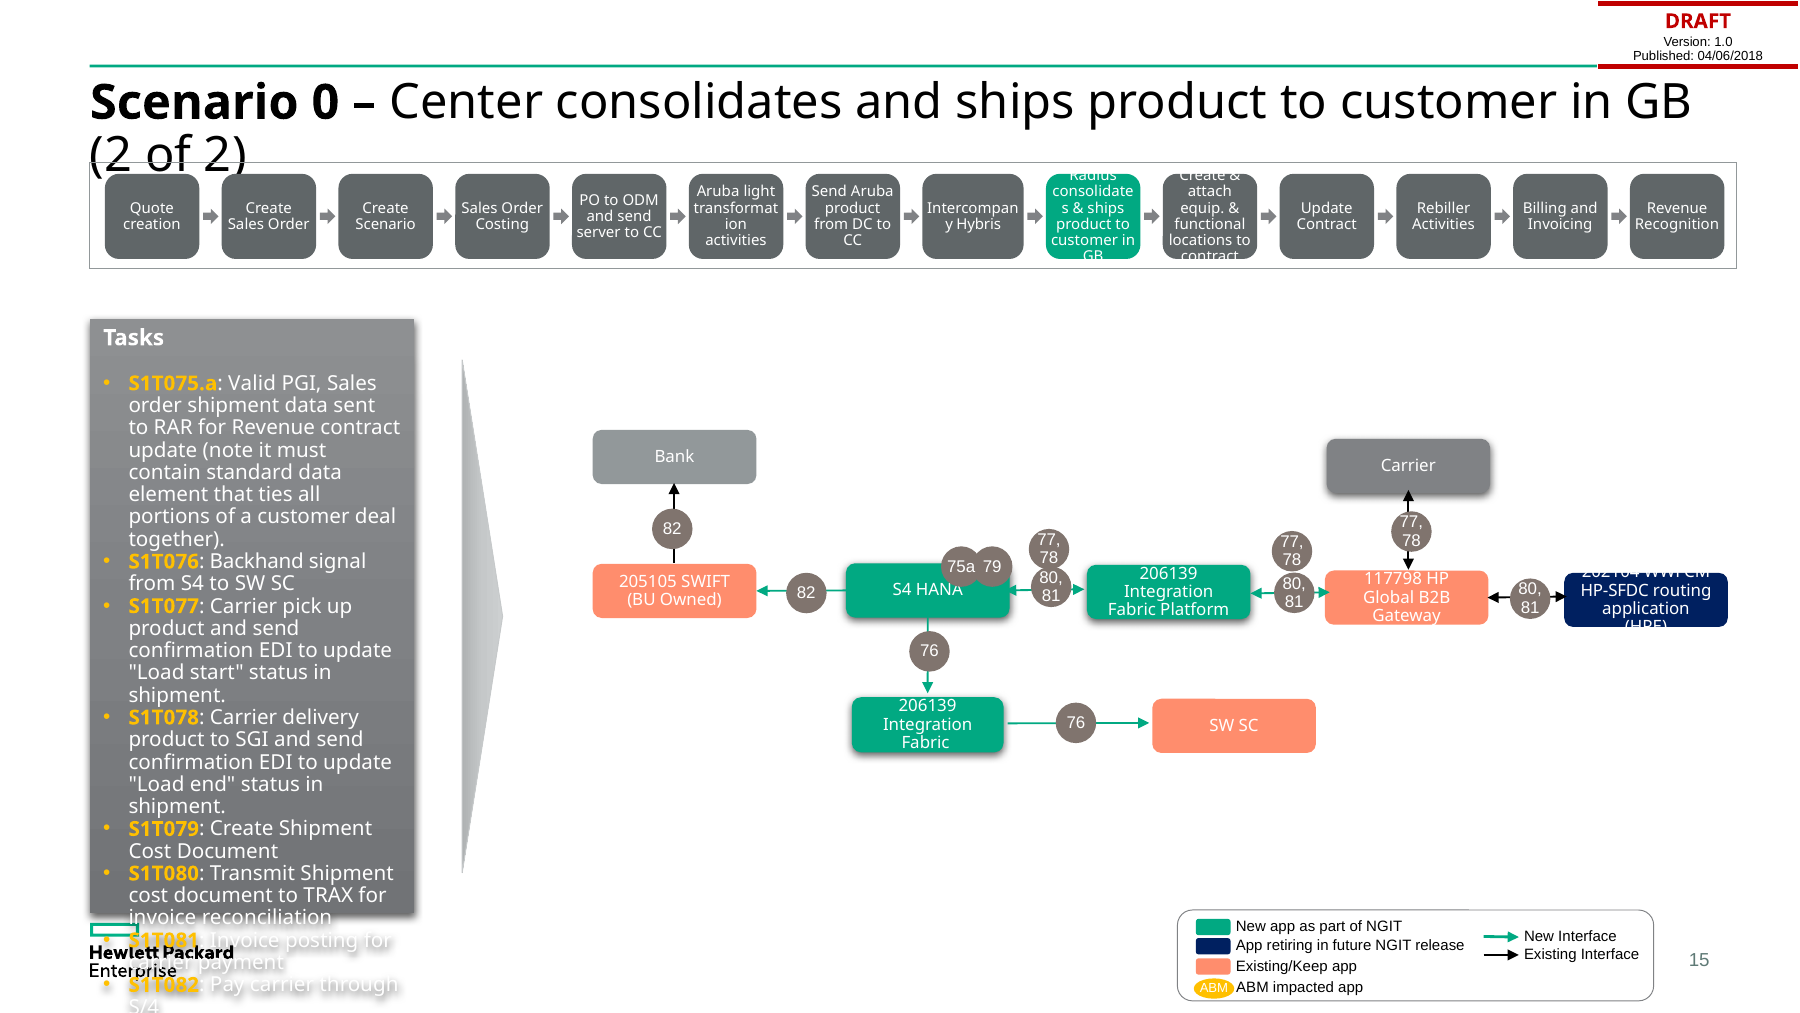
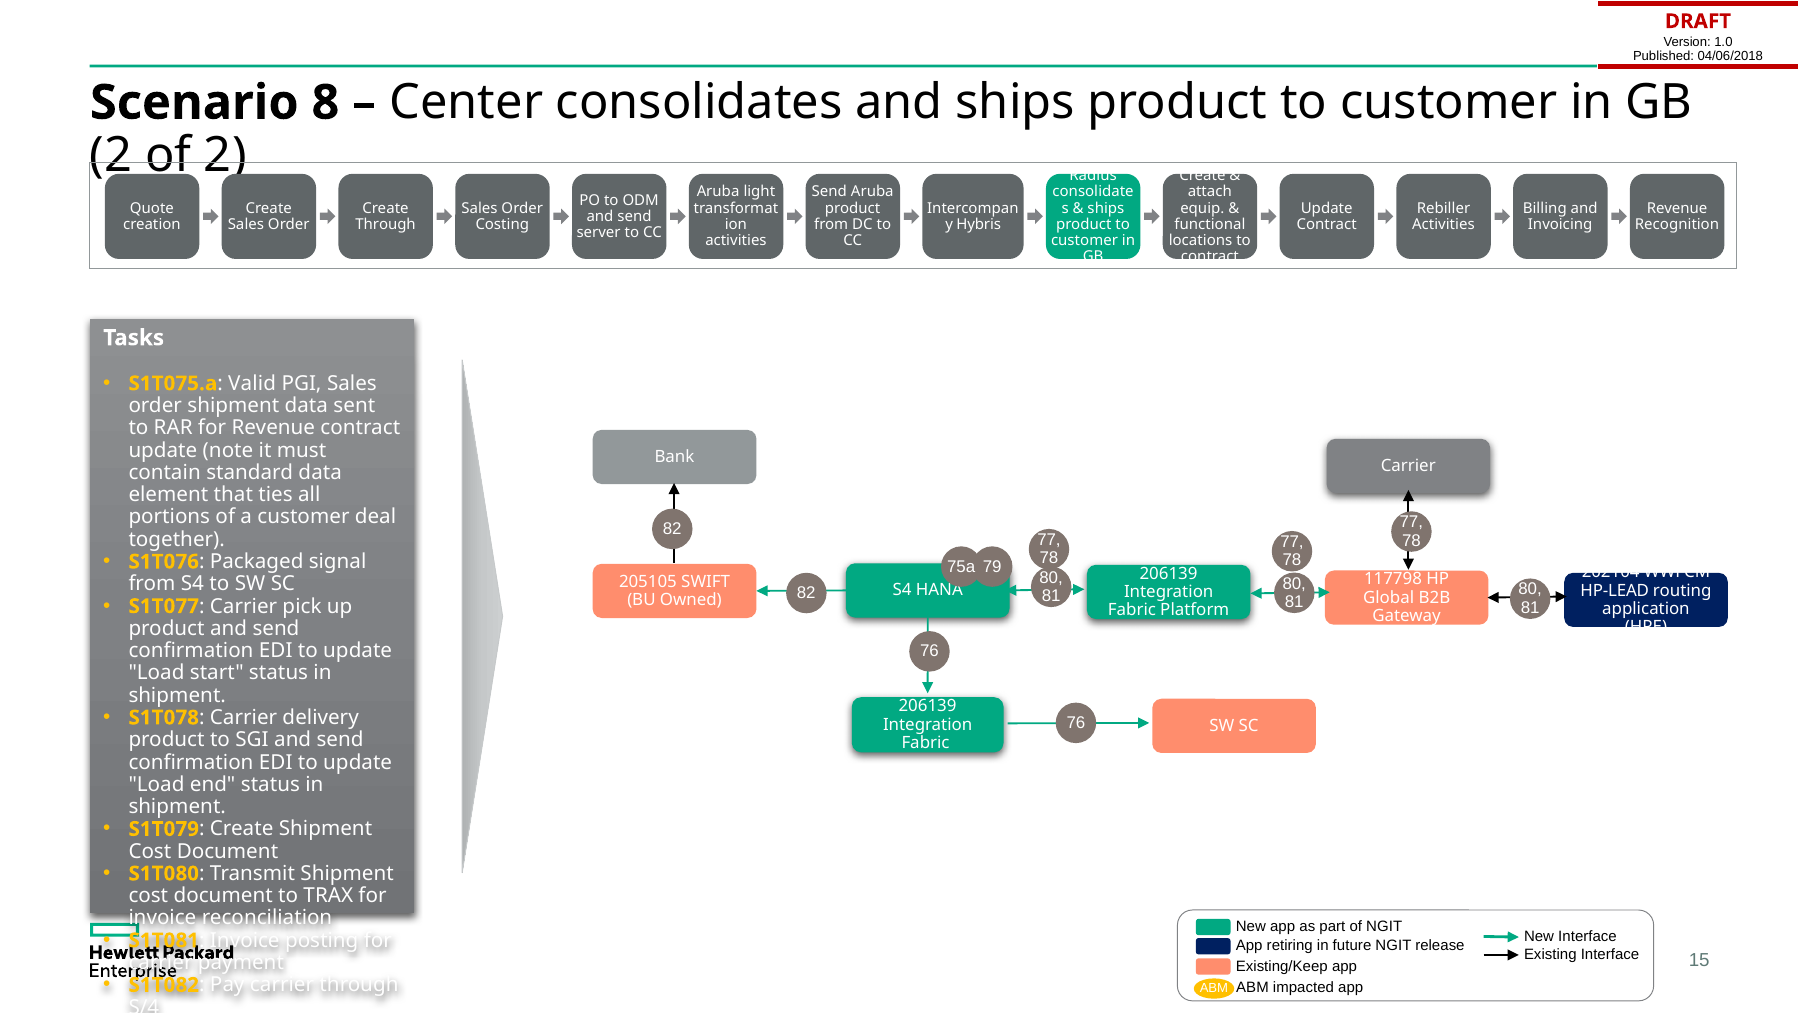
0: 0 -> 8
Scenario at (386, 224): Scenario -> Through
Backhand: Backhand -> Packaged
HP-SFDC: HP-SFDC -> HP-LEAD
